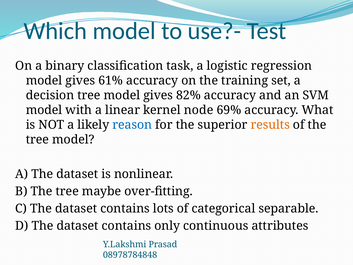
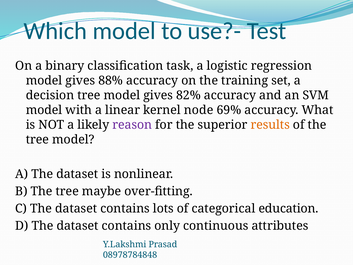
61%: 61% -> 88%
reason colour: blue -> purple
separable: separable -> education
